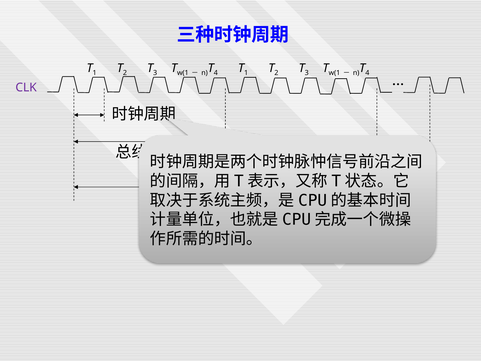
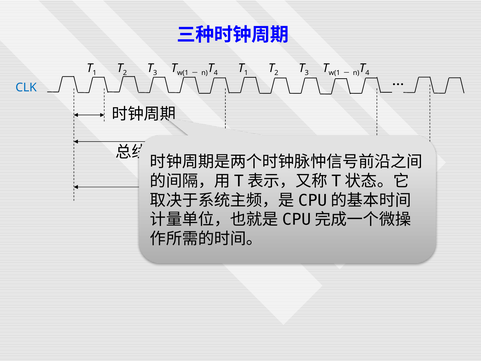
CLK colour: purple -> blue
